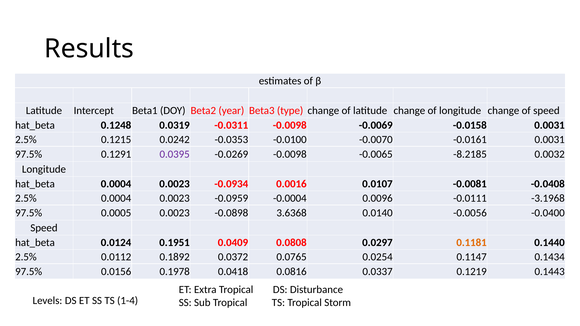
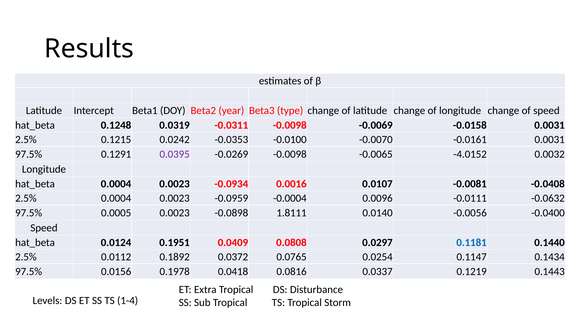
-8.2185: -8.2185 -> -4.0152
-3.1968: -3.1968 -> -0.0632
3.6368: 3.6368 -> 1.8111
0.1181 colour: orange -> blue
